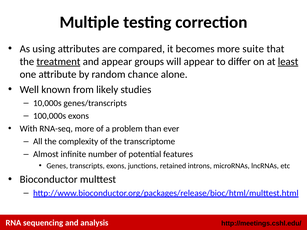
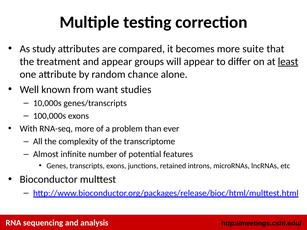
using: using -> study
treatment underline: present -> none
likely: likely -> want
